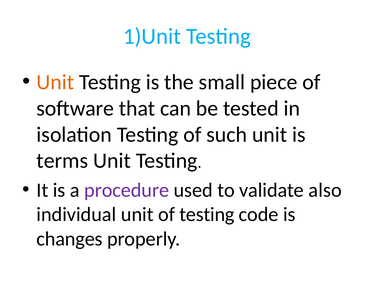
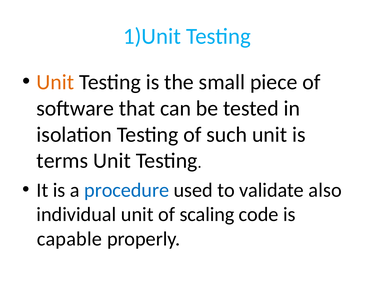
procedure colour: purple -> blue
of testing: testing -> scaling
changes: changes -> capable
